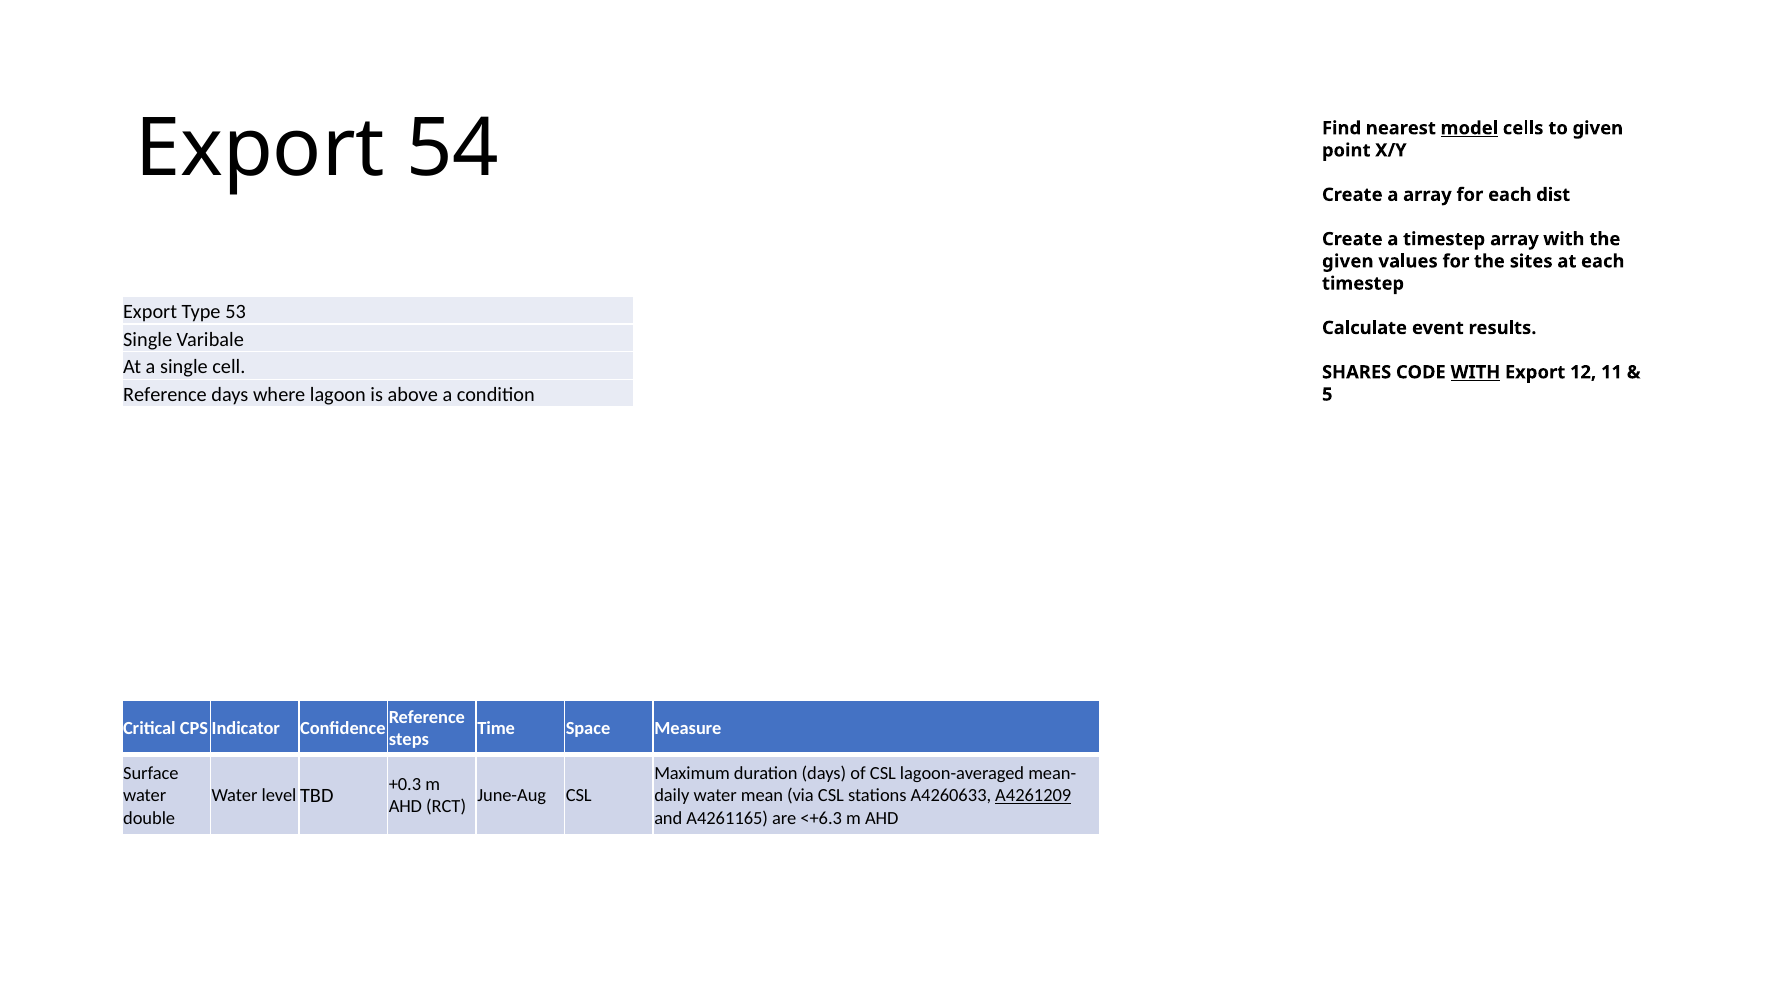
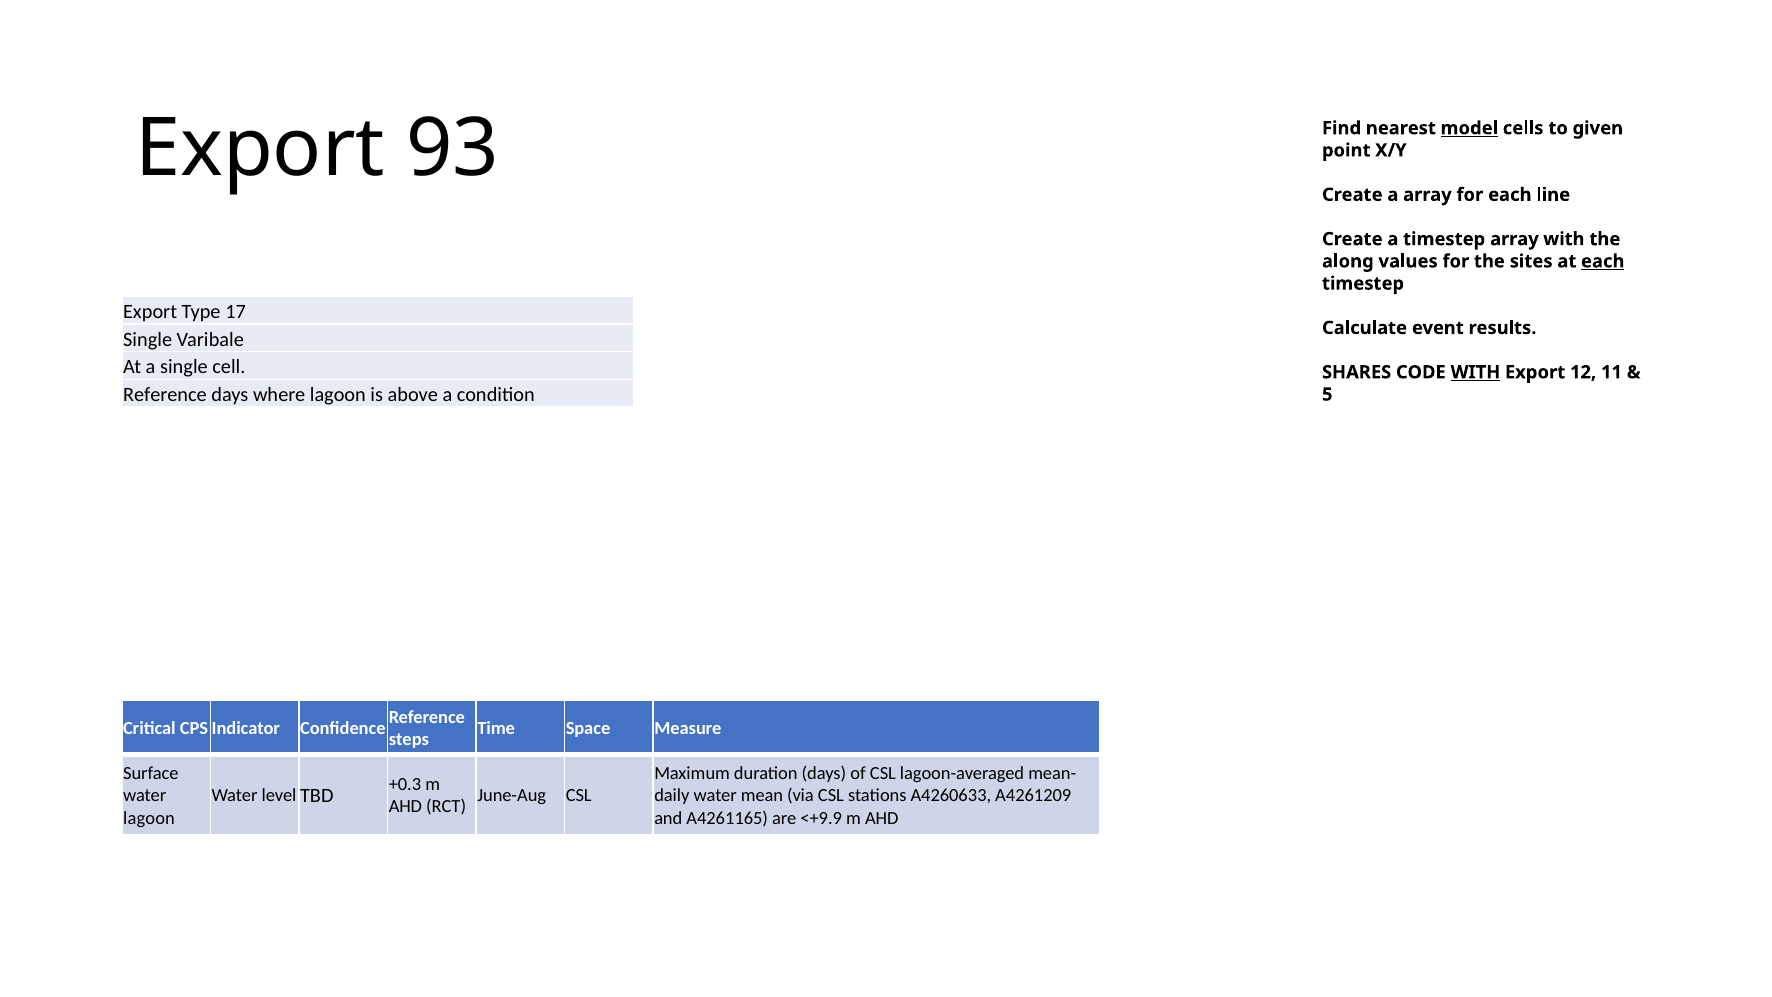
54: 54 -> 93
dist: dist -> line
given at (1348, 261): given -> along
each at (1603, 261) underline: none -> present
53: 53 -> 17
A4261209 underline: present -> none
double at (149, 818): double -> lagoon
<+6.3: <+6.3 -> <+9.9
